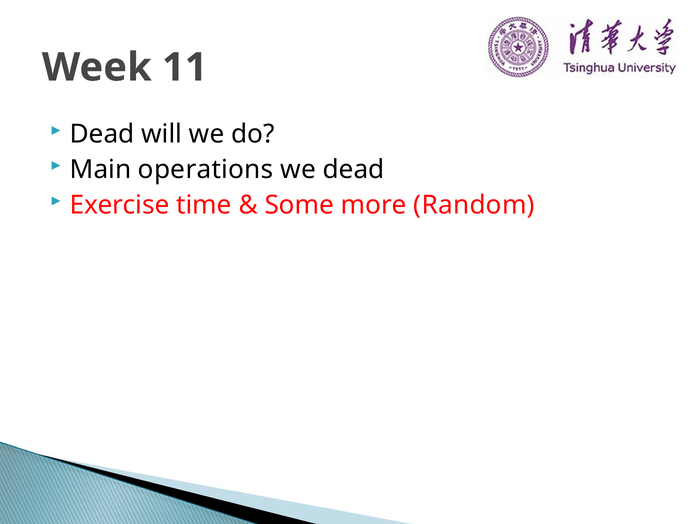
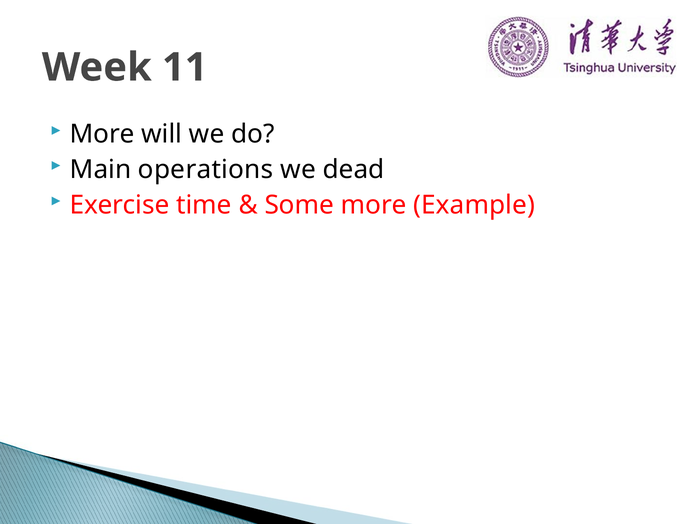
Dead at (102, 134): Dead -> More
Random: Random -> Example
